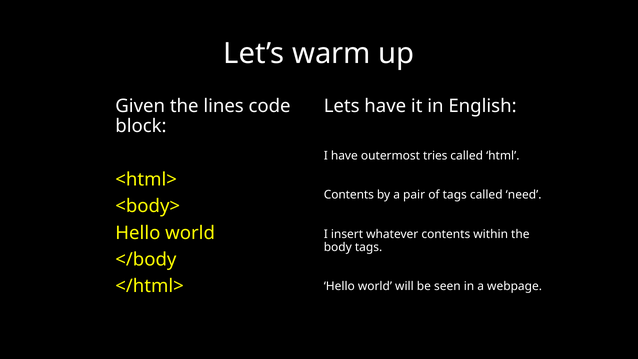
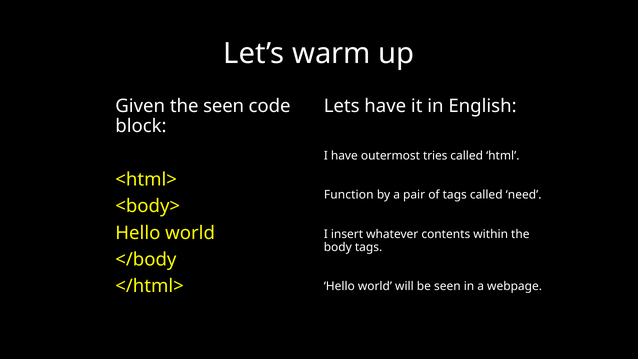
the lines: lines -> seen
Contents at (349, 195): Contents -> Function
